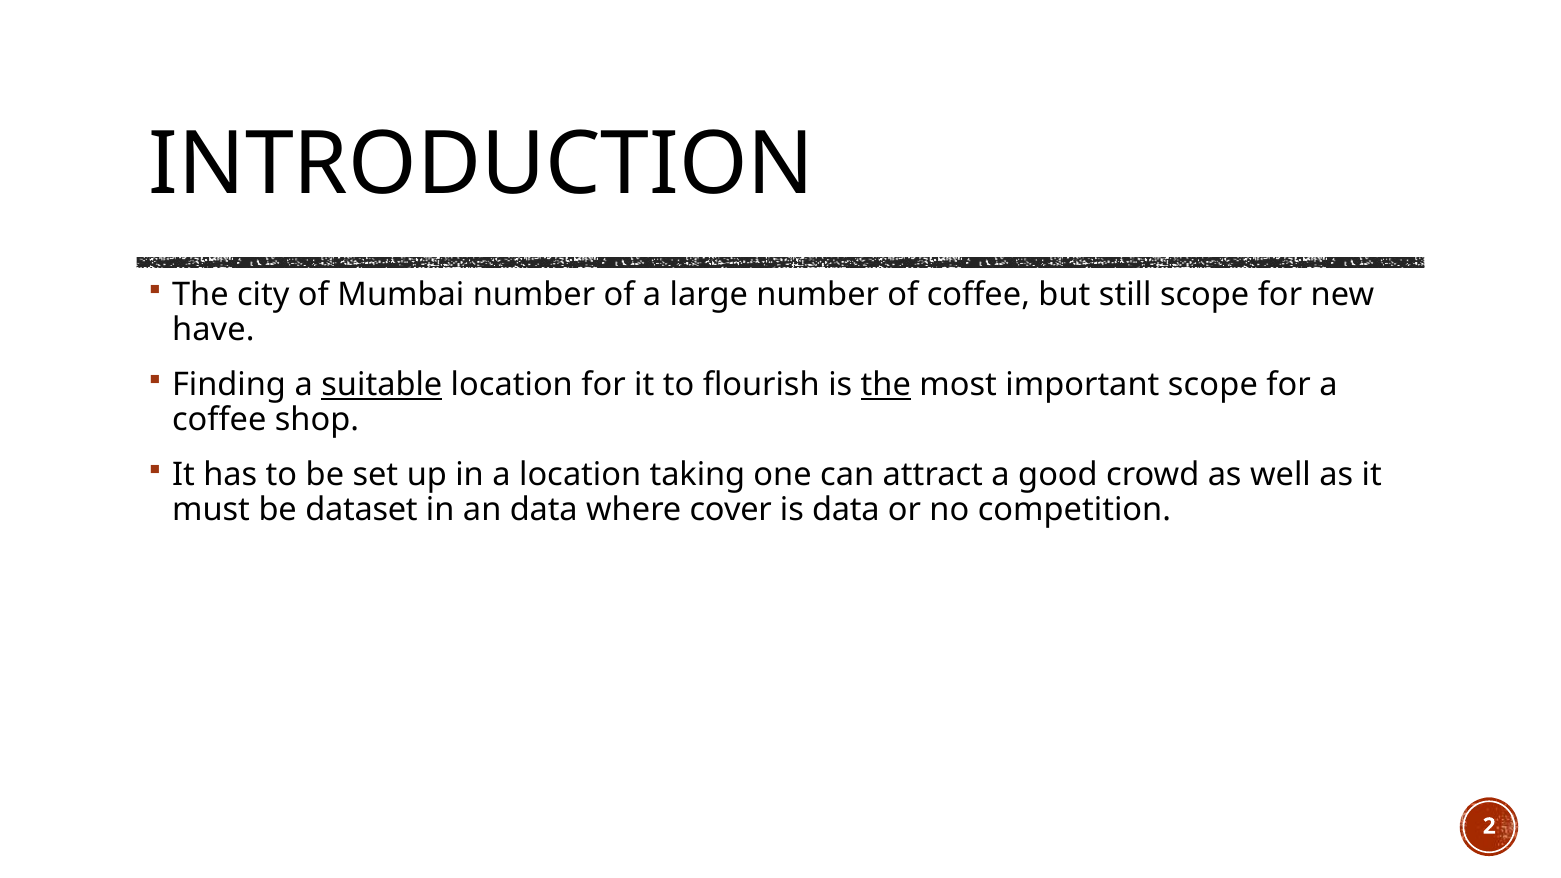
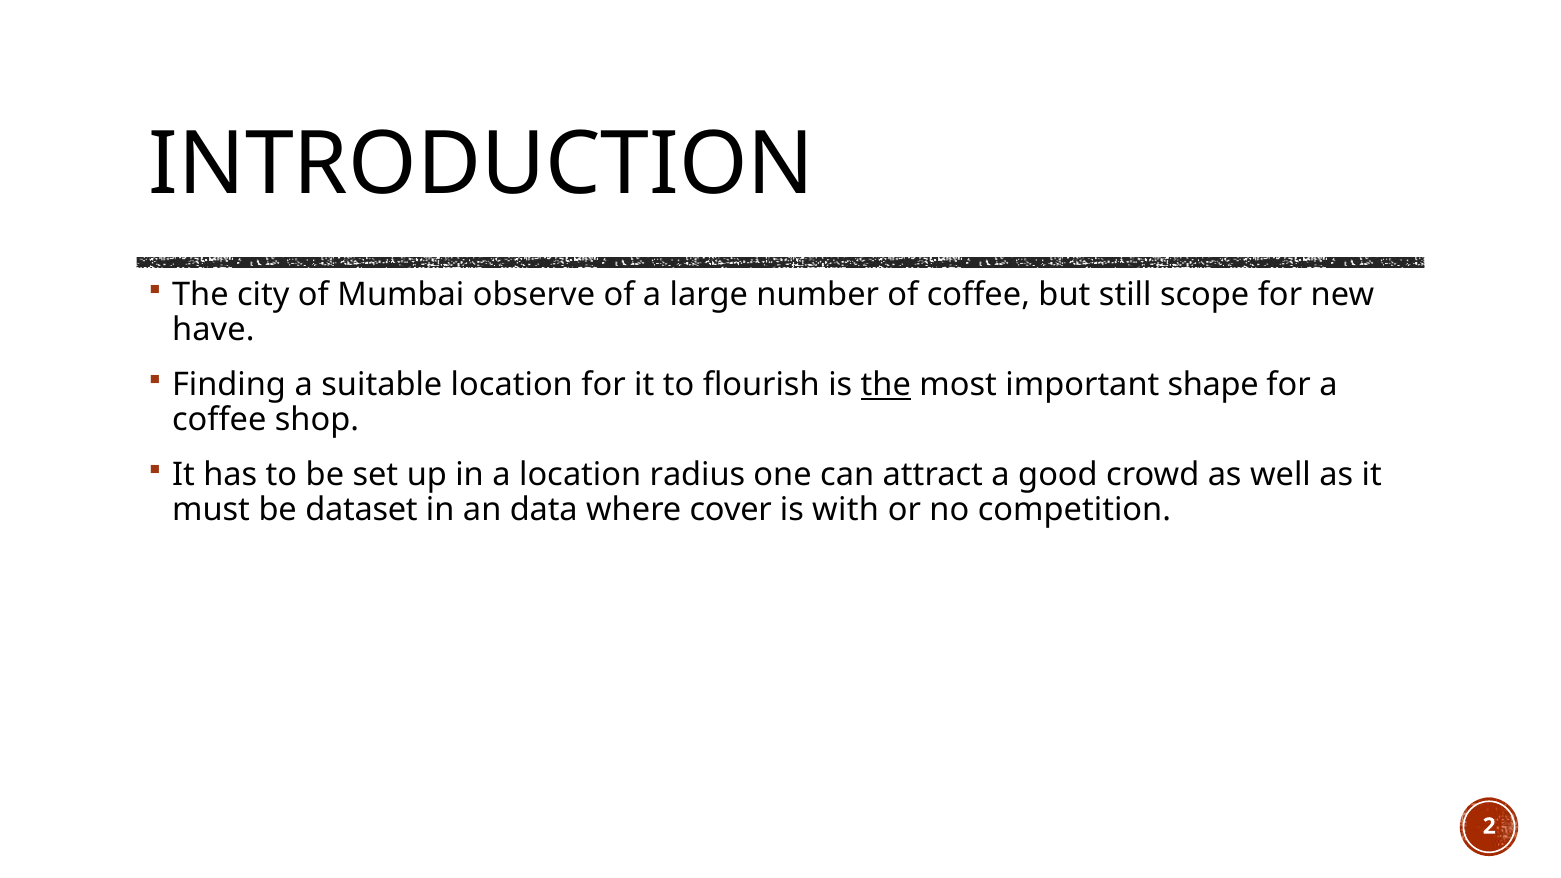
Mumbai number: number -> observe
suitable underline: present -> none
important scope: scope -> shape
taking: taking -> radius
is data: data -> with
